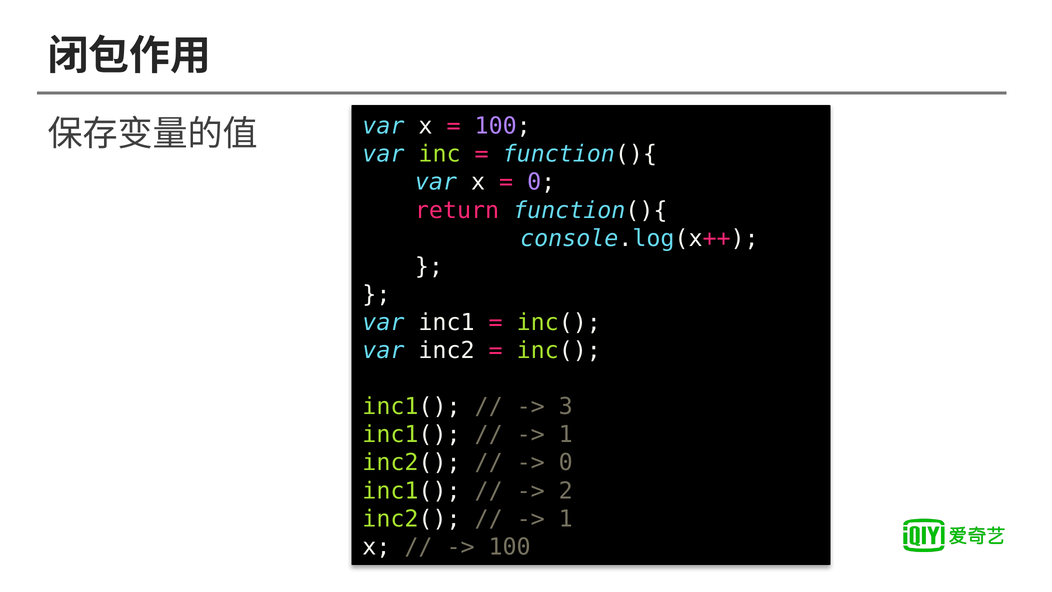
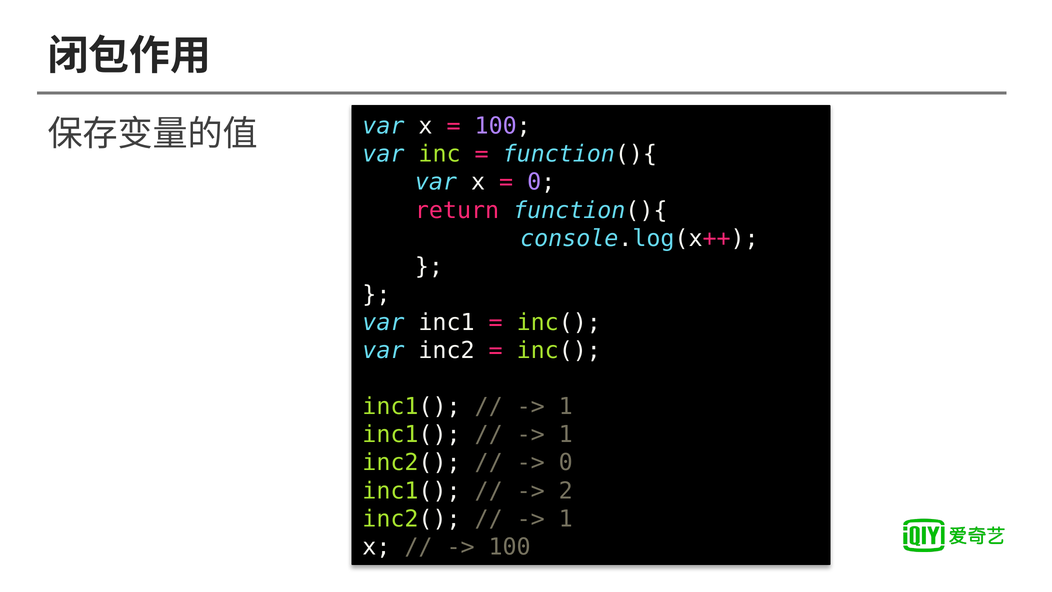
3 at (566, 407): 3 -> 1
